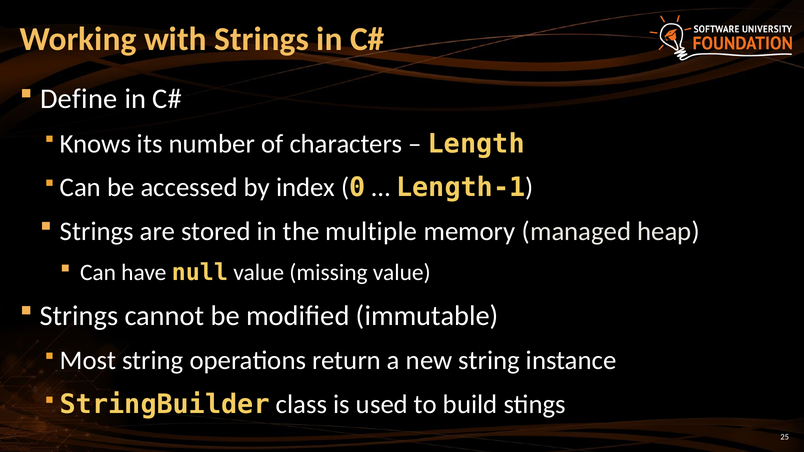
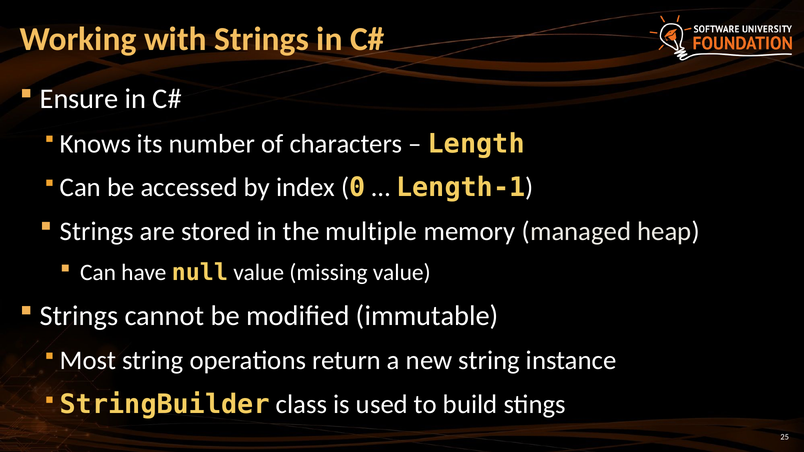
Define: Define -> Ensure
